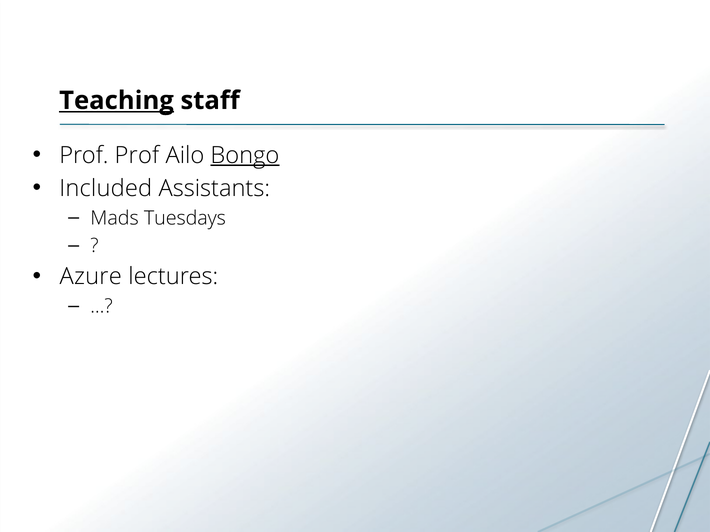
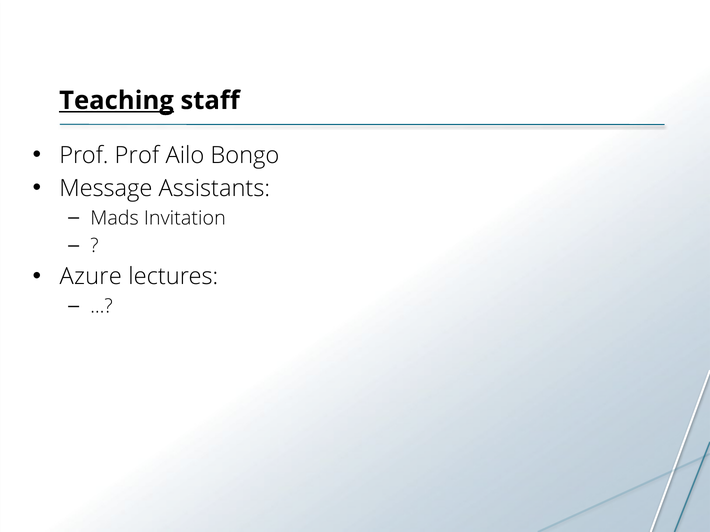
Bongo underline: present -> none
Included: Included -> Message
Tuesdays: Tuesdays -> Invitation
